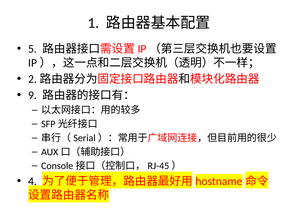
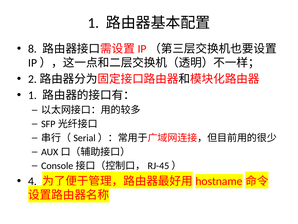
5: 5 -> 8
9 at (33, 95): 9 -> 1
